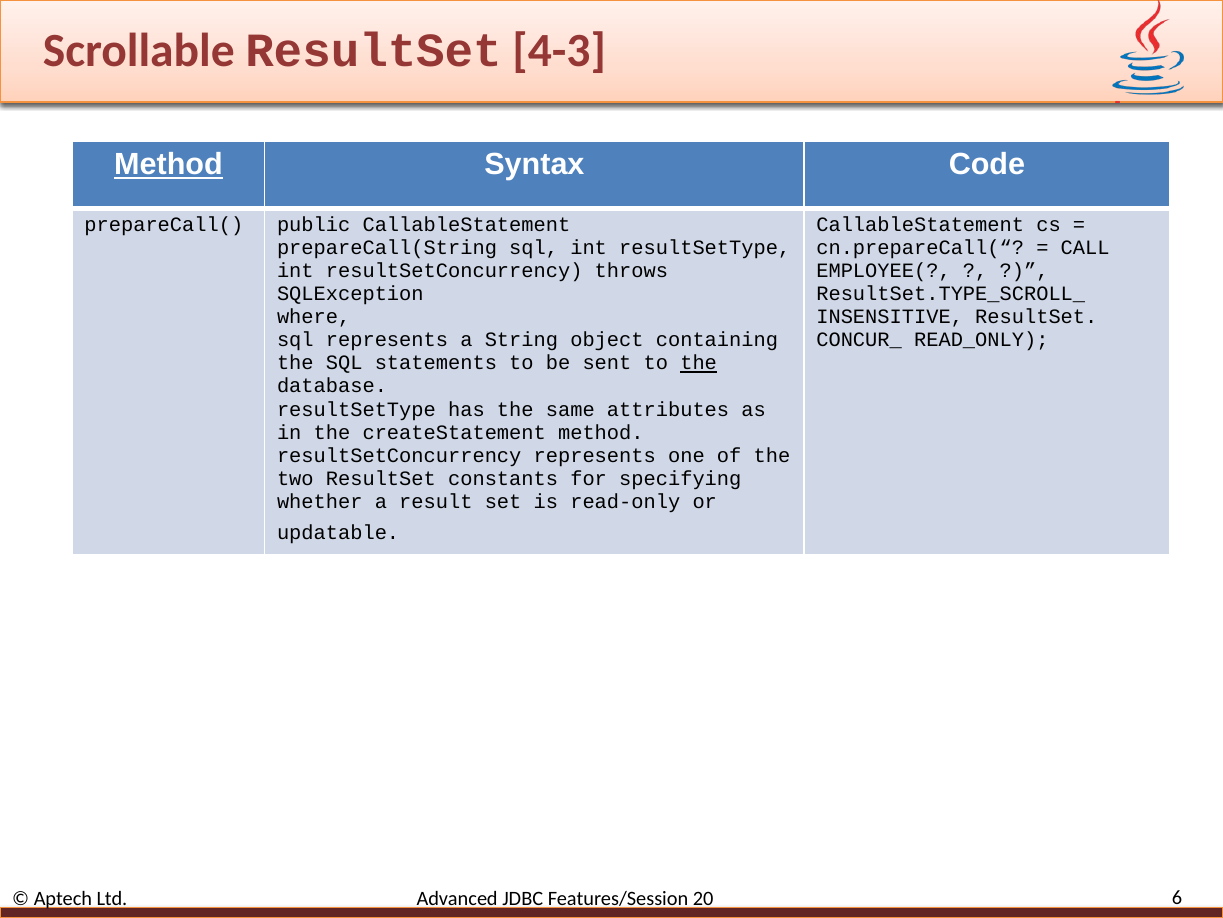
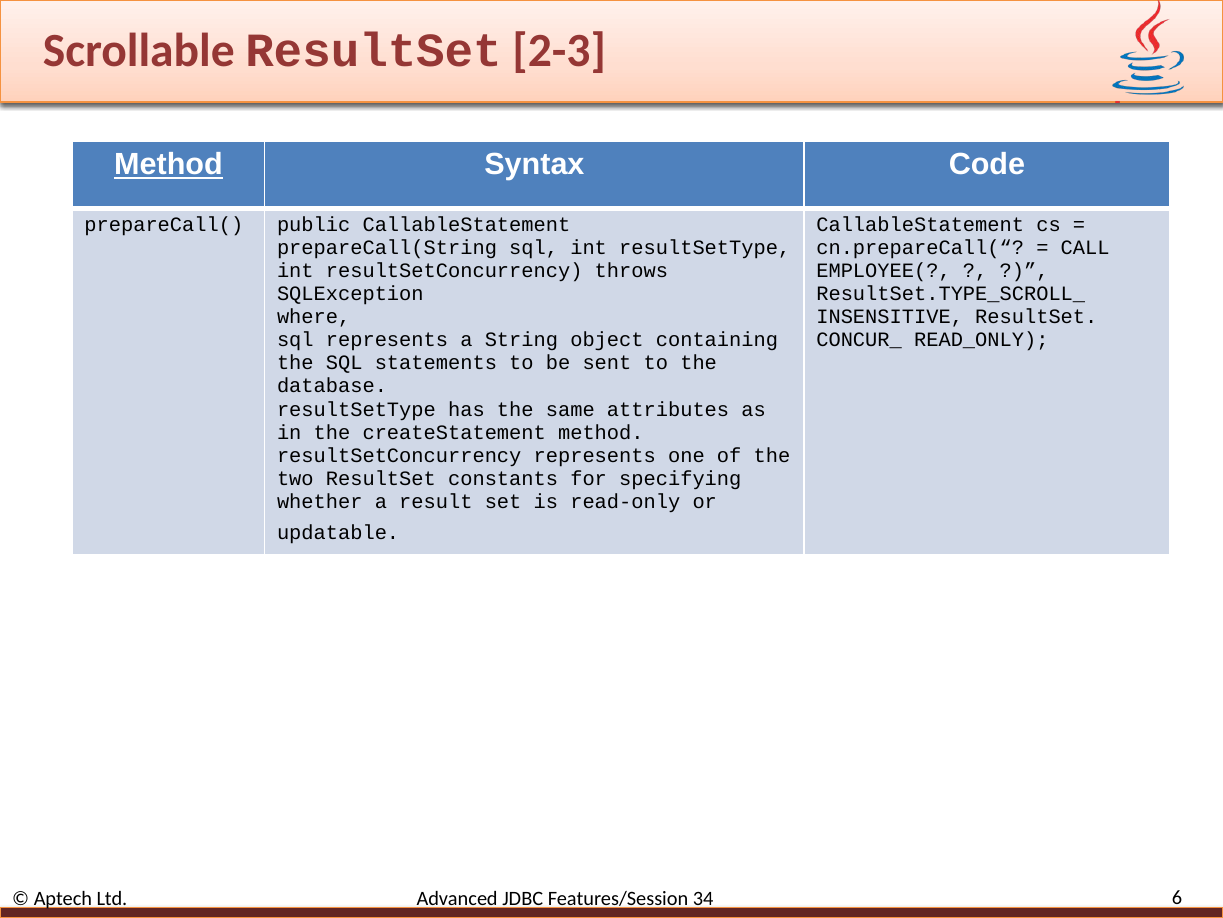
4-3: 4-3 -> 2-3
the at (699, 363) underline: present -> none
20: 20 -> 34
